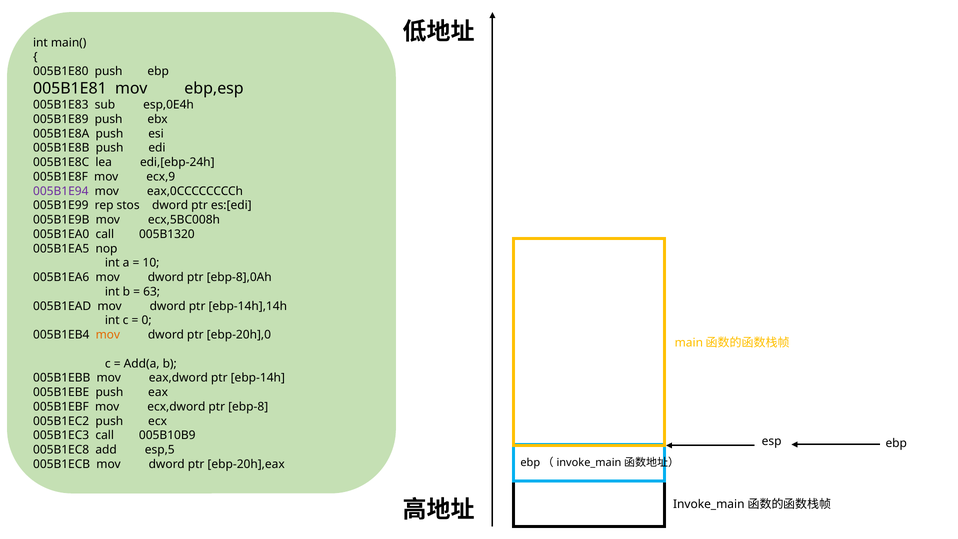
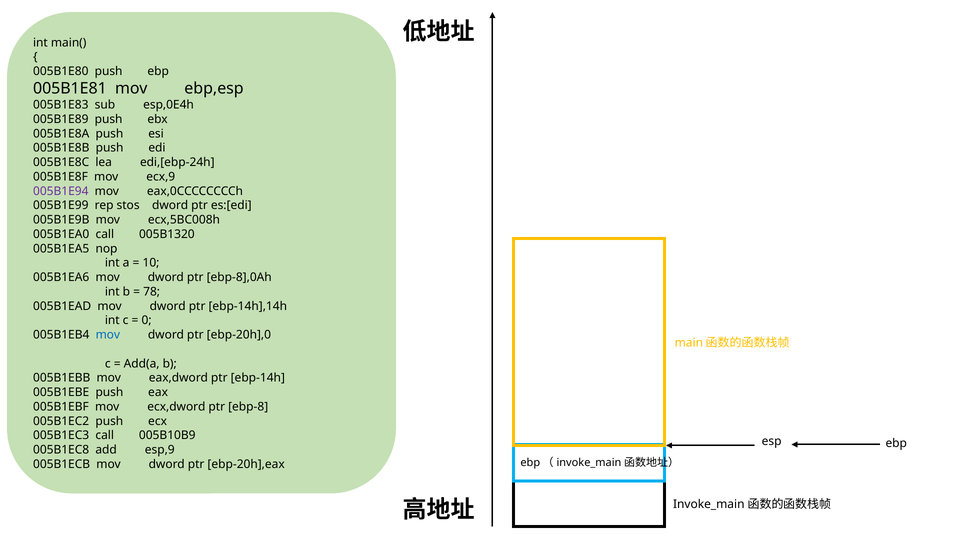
63: 63 -> 78
mov at (108, 335) colour: orange -> blue
esp,5: esp,5 -> esp,9
